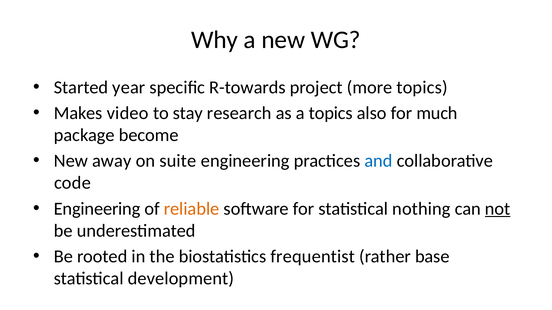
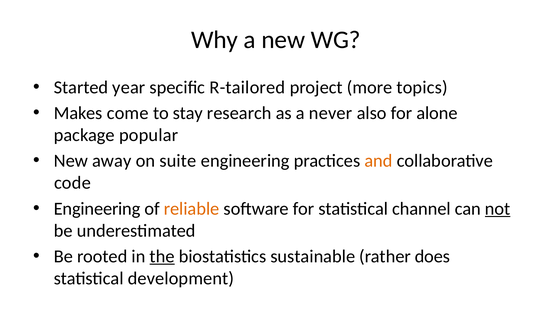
R-towards: R-towards -> R-tailored
video: video -> come
a topics: topics -> never
much: much -> alone
become: become -> popular
and colour: blue -> orange
nothing: nothing -> channel
the underline: none -> present
frequentist: frequentist -> sustainable
base: base -> does
